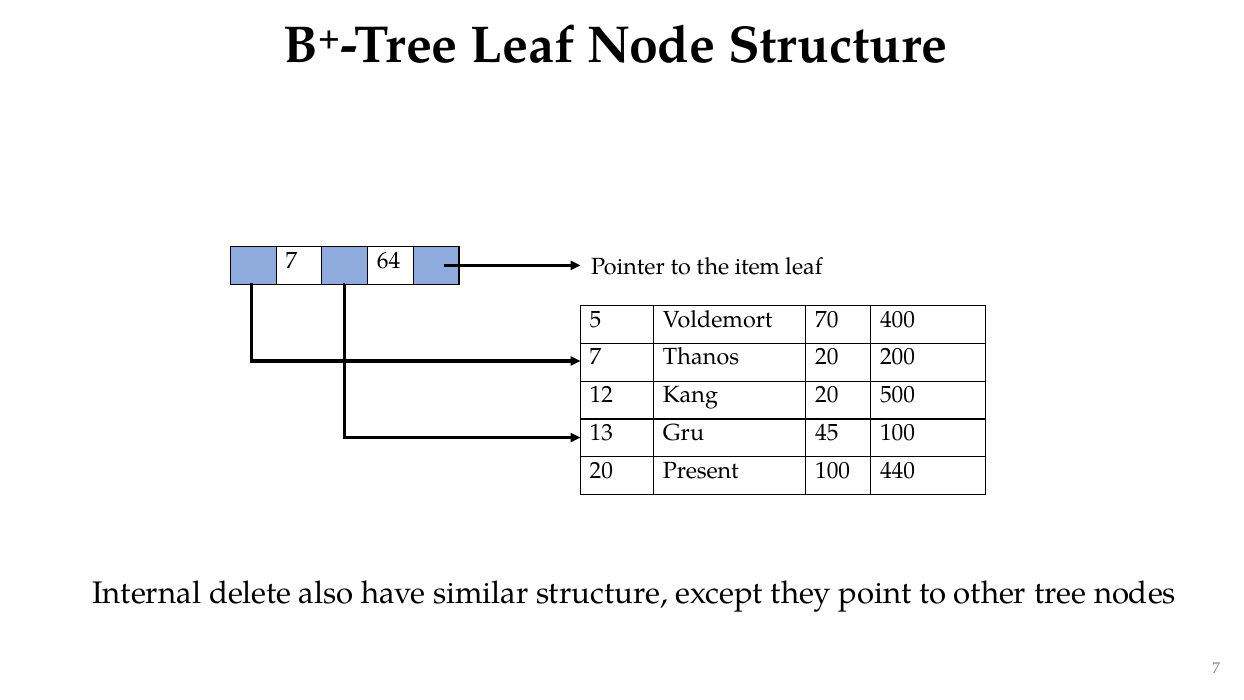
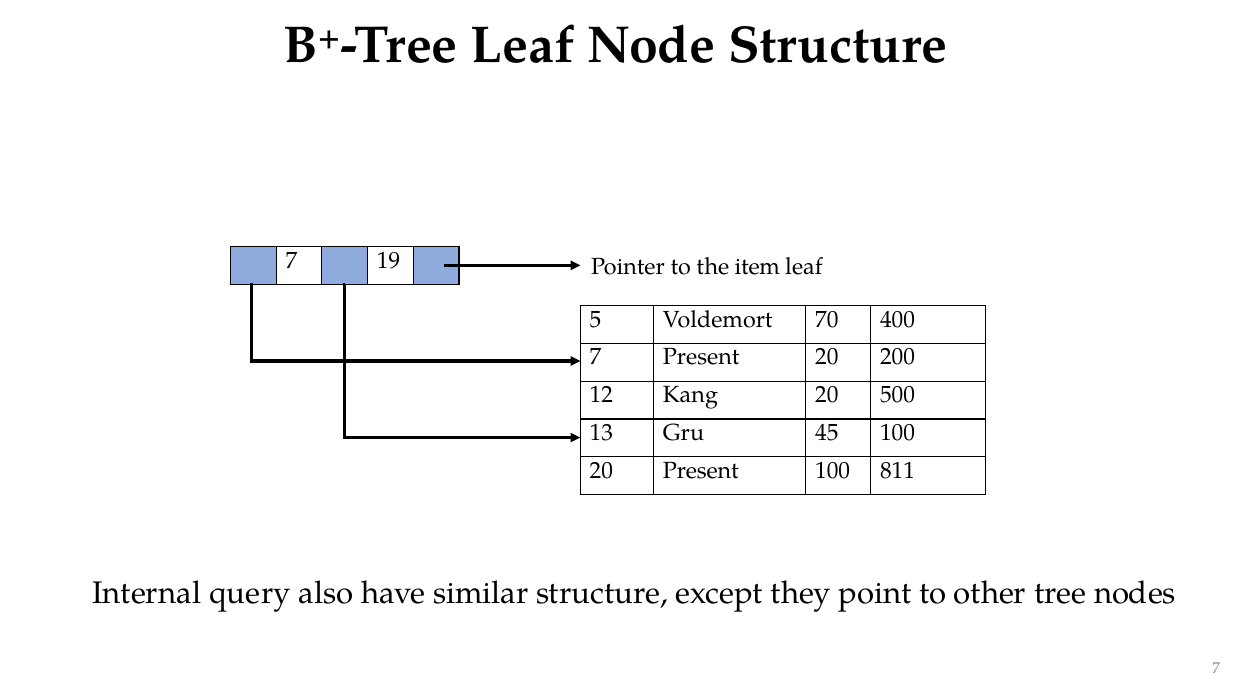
64: 64 -> 19
7 Thanos: Thanos -> Present
440: 440 -> 811
delete: delete -> query
